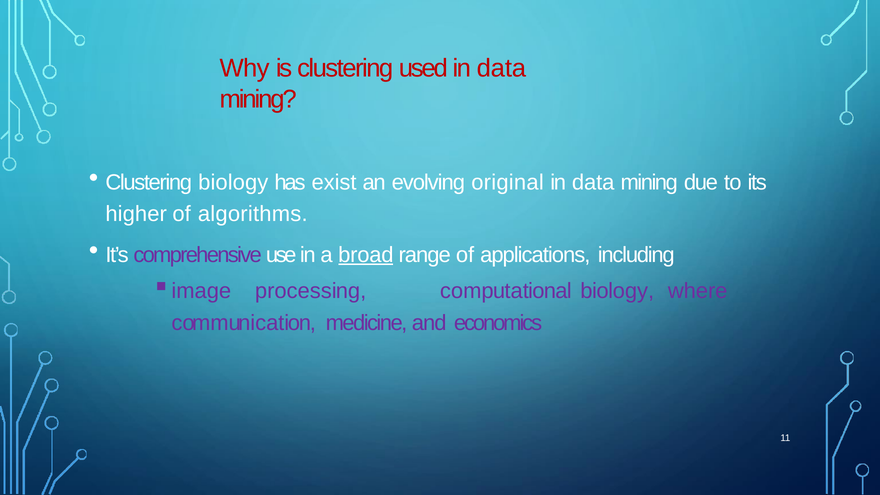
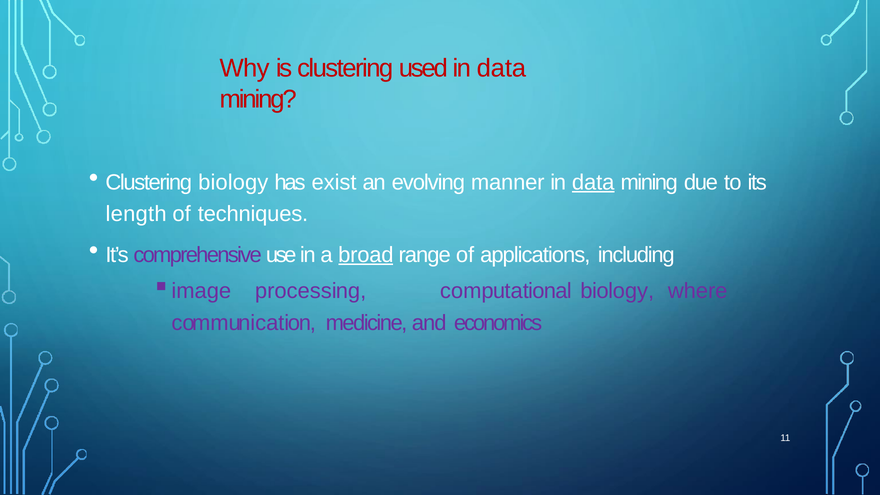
original: original -> manner
data at (593, 182) underline: none -> present
higher: higher -> length
algorithms: algorithms -> techniques
